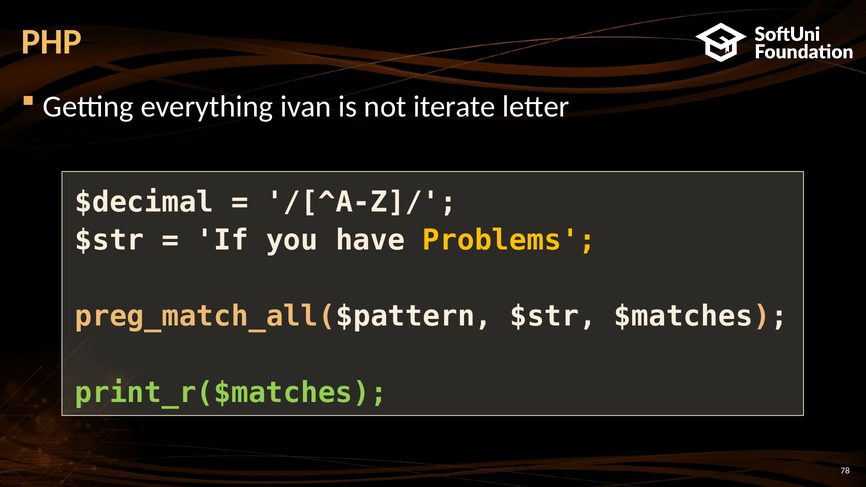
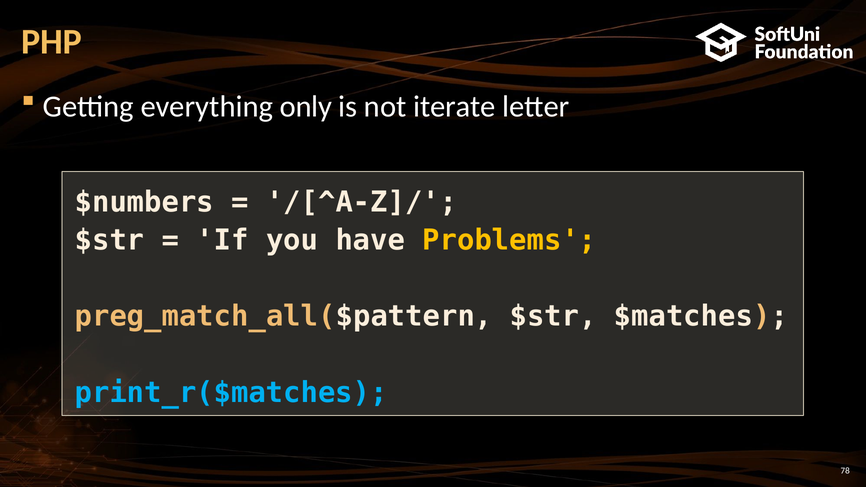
ivan: ivan -> only
$decimal: $decimal -> $numbers
print_r($matches colour: light green -> light blue
